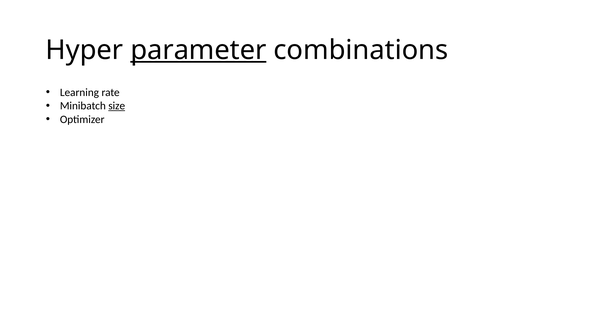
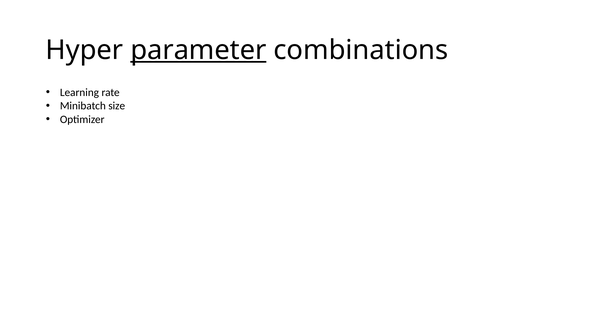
size underline: present -> none
